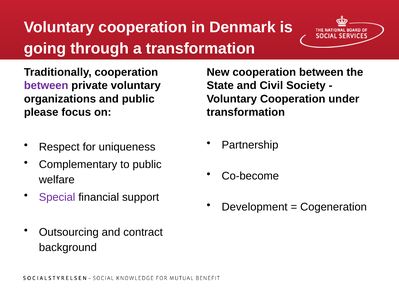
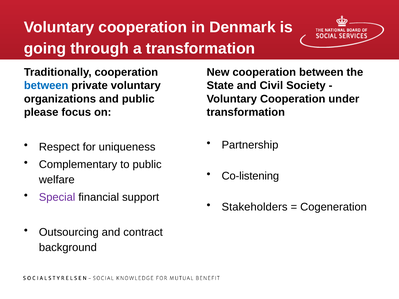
between at (46, 86) colour: purple -> blue
Co-become: Co-become -> Co-listening
Development: Development -> Stakeholders
